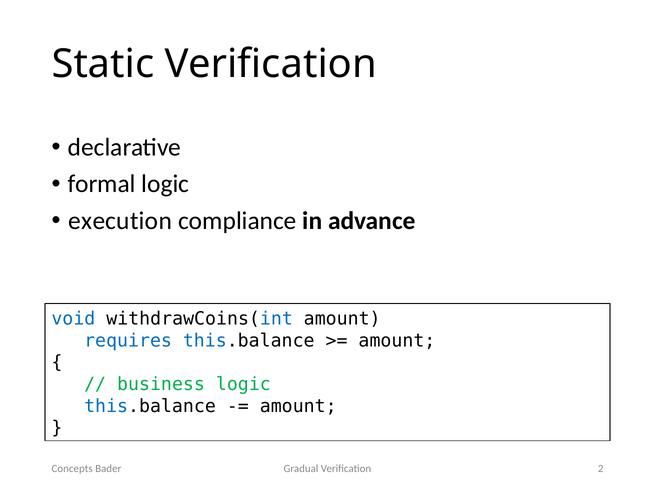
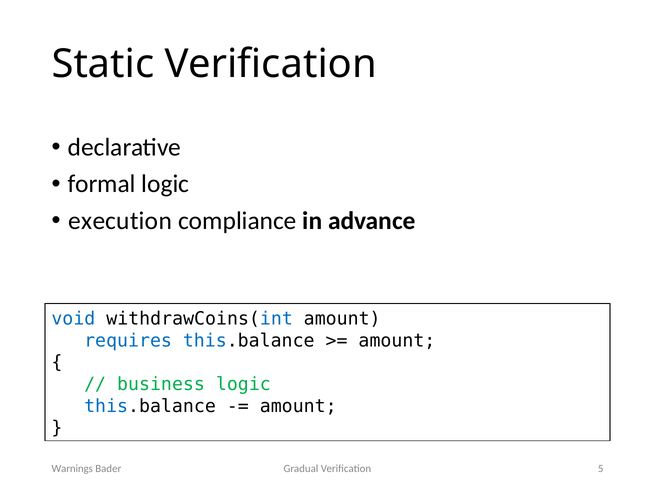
2: 2 -> 5
Concepts: Concepts -> Warnings
